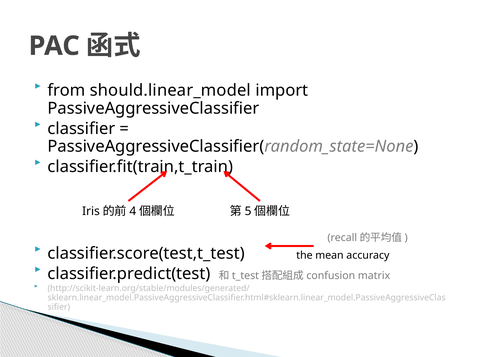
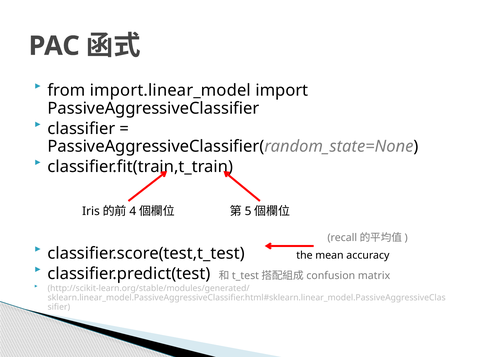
should.linear_model: should.linear_model -> import.linear_model
